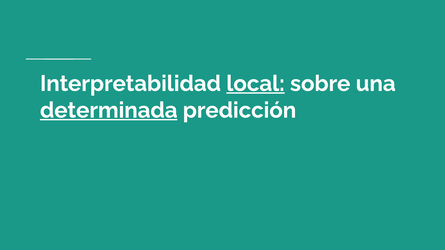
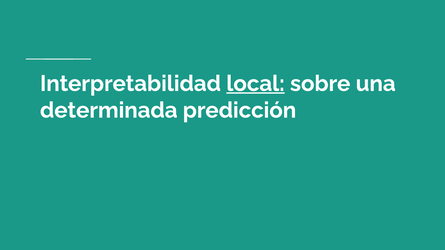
determinada underline: present -> none
